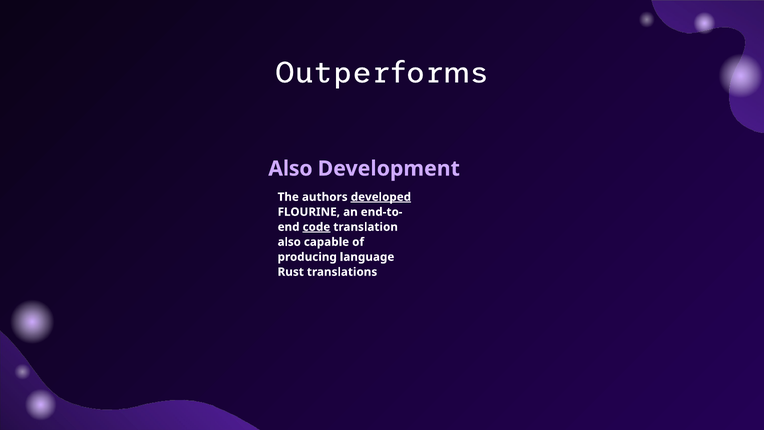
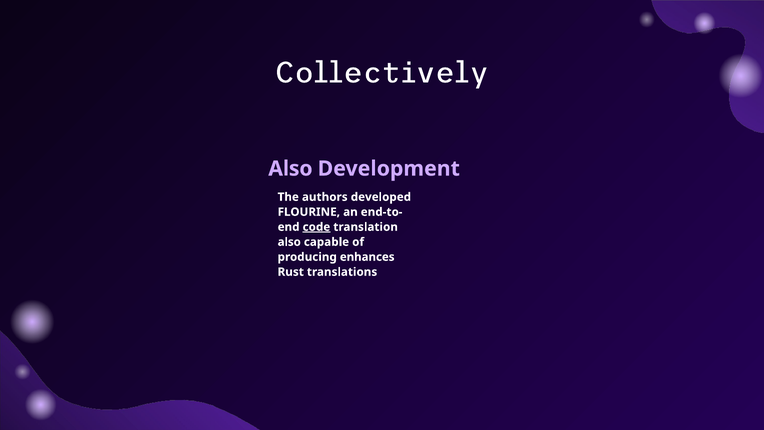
Outperforms: Outperforms -> Collectively
developed underline: present -> none
language: language -> enhances
